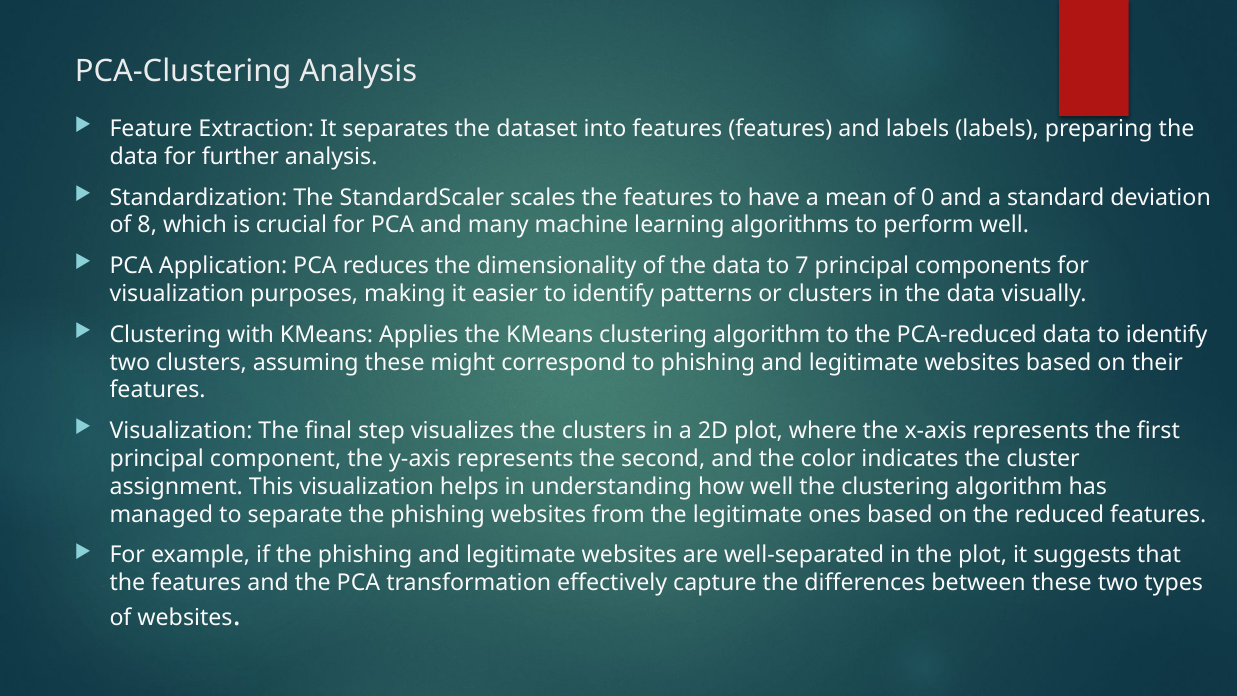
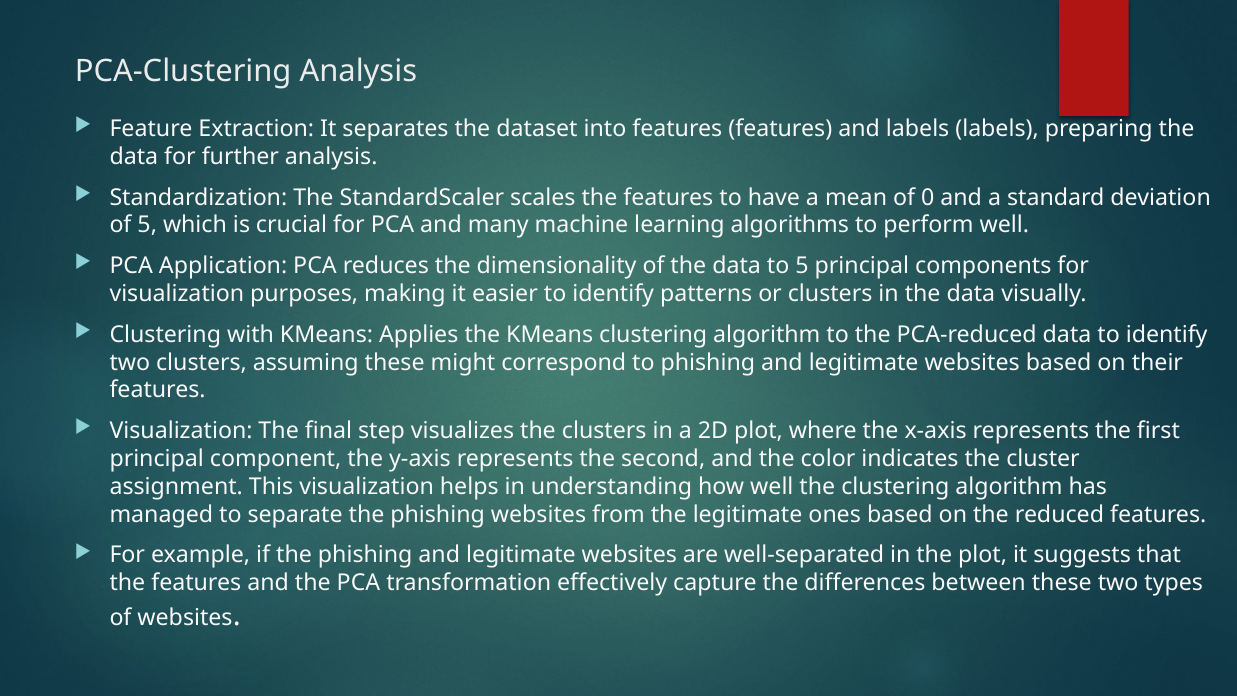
of 8: 8 -> 5
to 7: 7 -> 5
